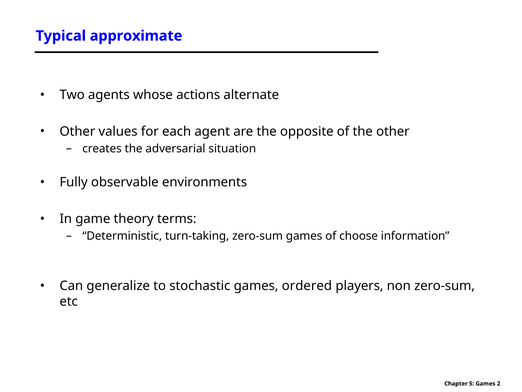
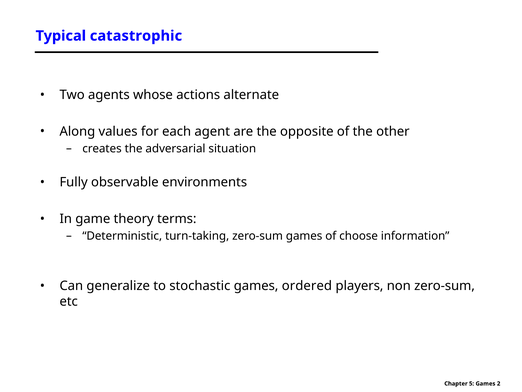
approximate: approximate -> catastrophic
Other at (77, 131): Other -> Along
